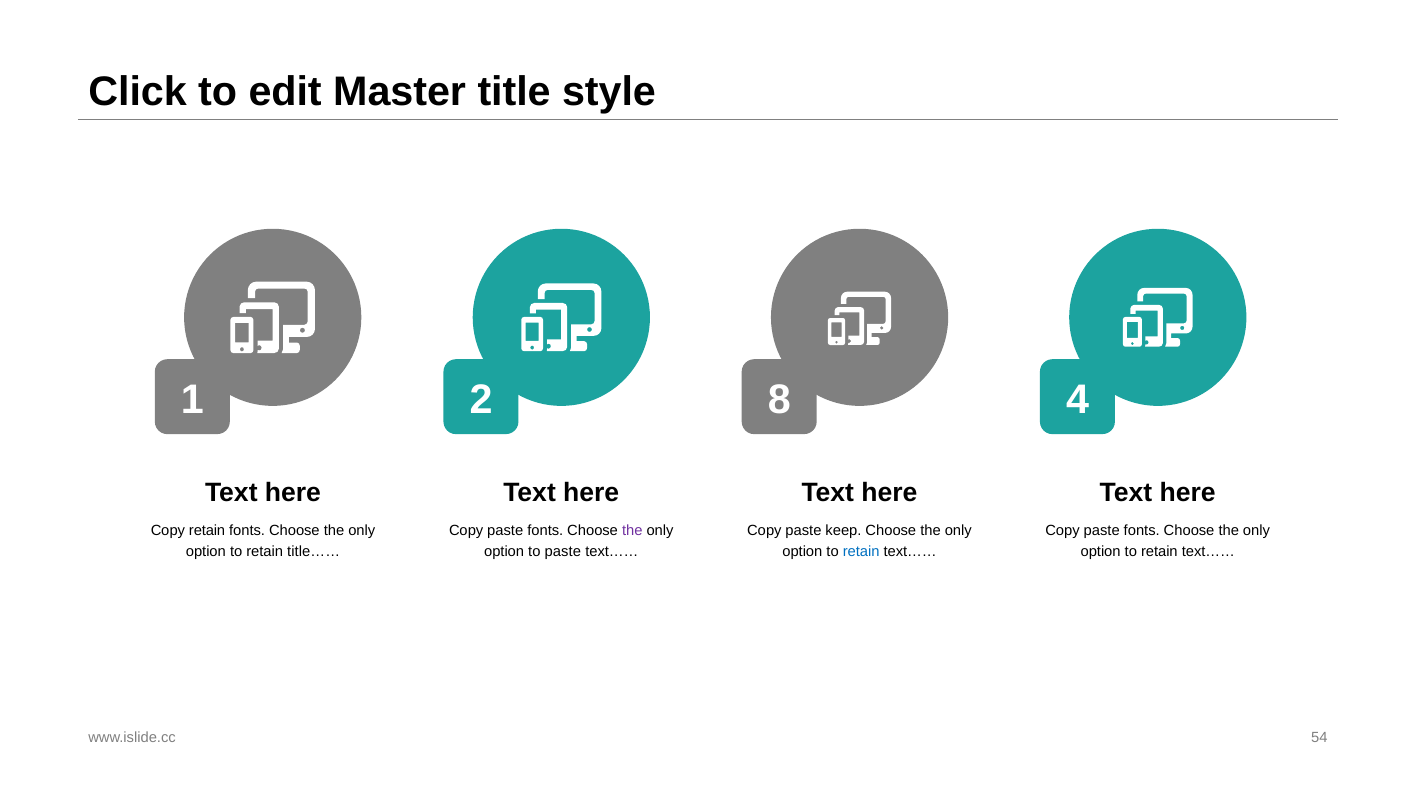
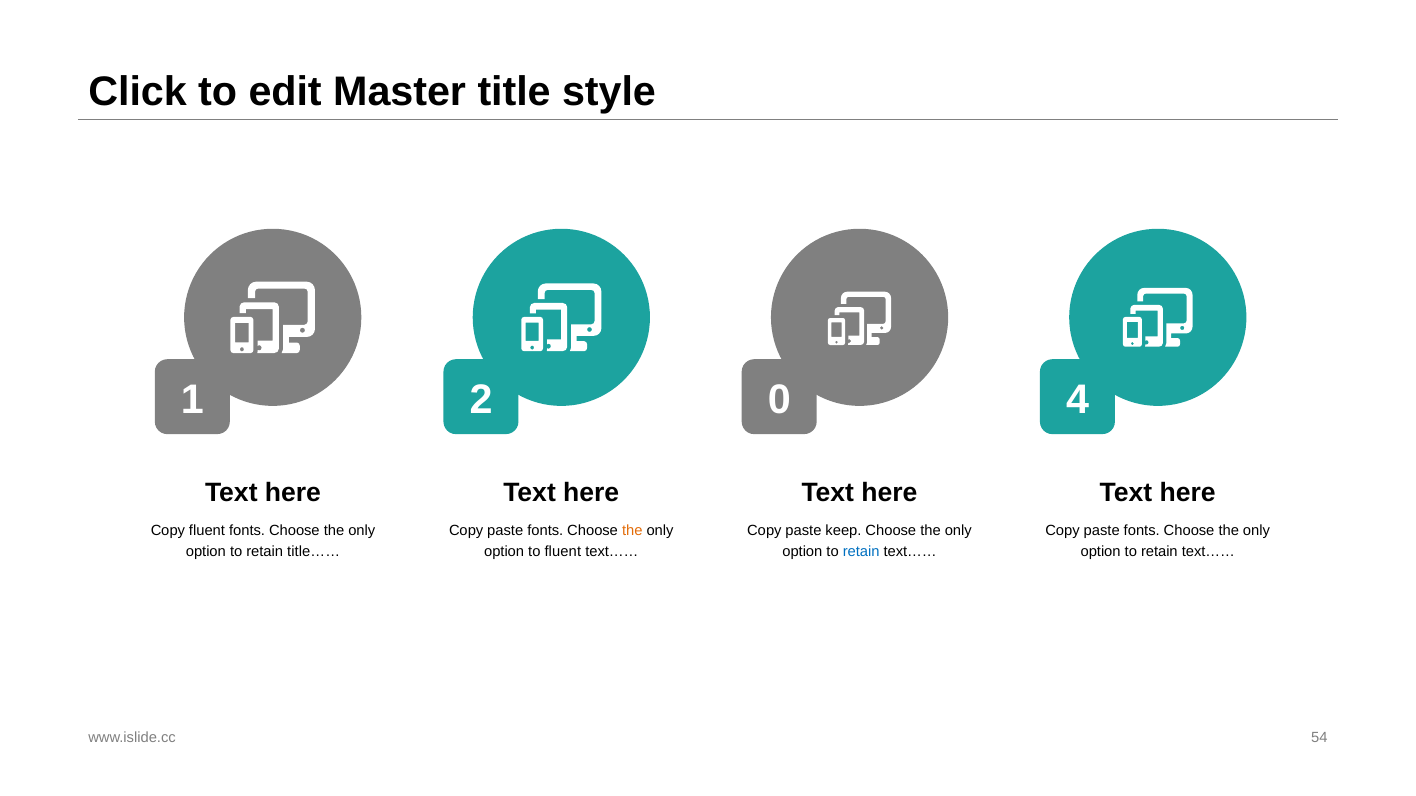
8: 8 -> 0
Copy retain: retain -> fluent
the at (632, 531) colour: purple -> orange
to paste: paste -> fluent
